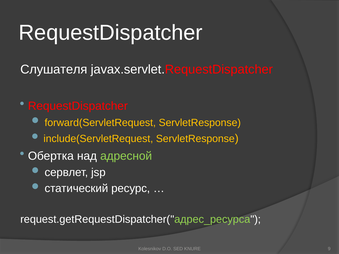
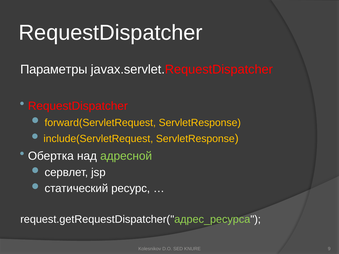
Слушателя: Слушателя -> Параметры
